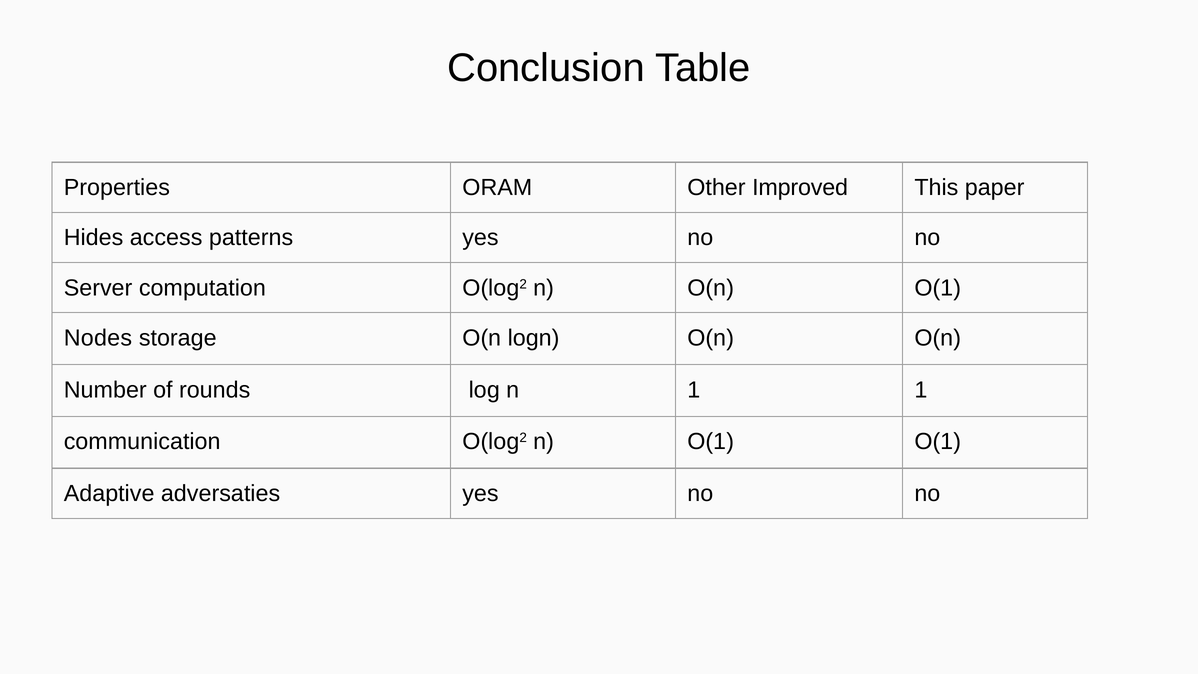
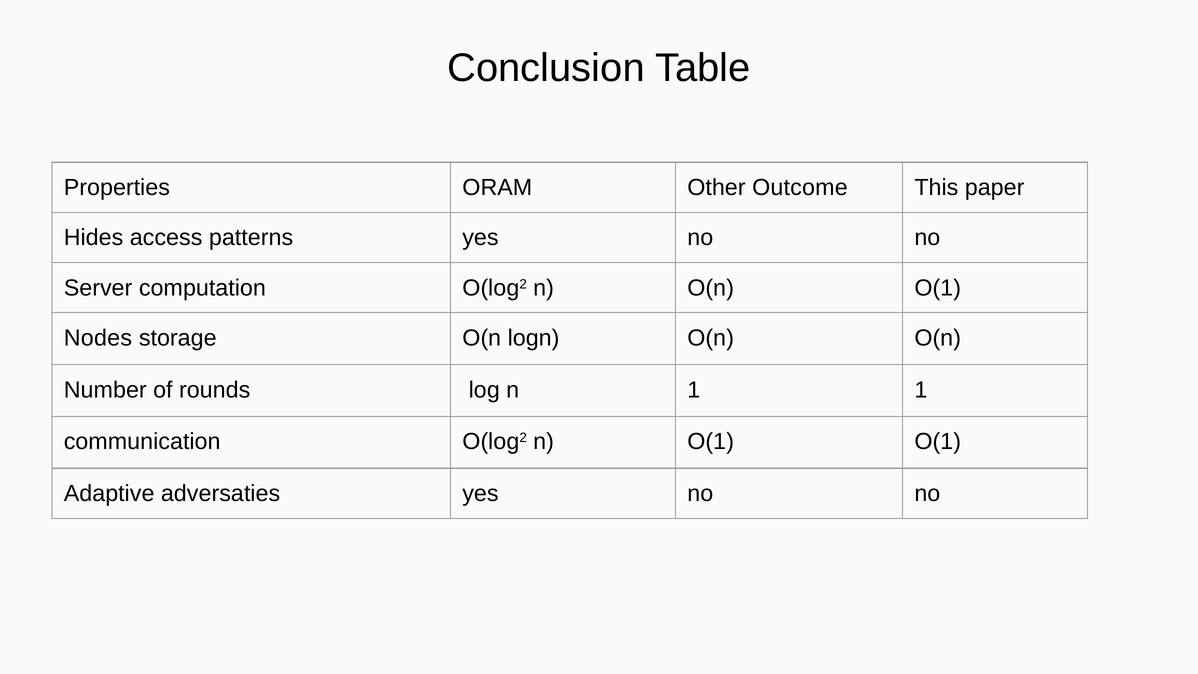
Improved: Improved -> Outcome
